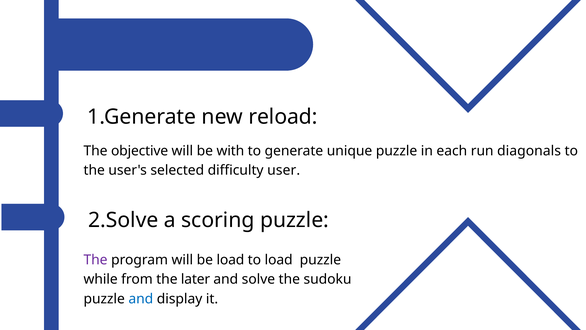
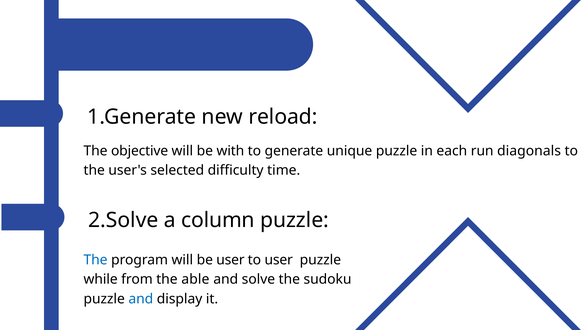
user: user -> time
scoring: scoring -> column
The at (96, 260) colour: purple -> blue
be load: load -> user
to load: load -> user
later: later -> able
